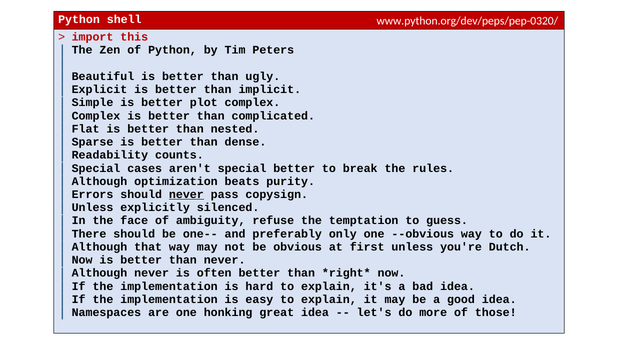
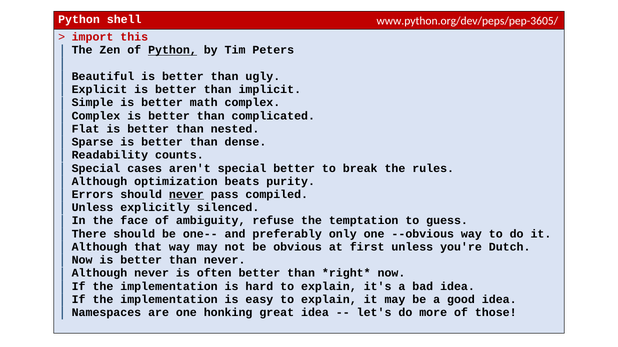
www.python.org/dev/peps/pep-0320/: www.python.org/dev/peps/pep-0320/ -> www.python.org/dev/peps/pep-3605/
Python at (172, 50) underline: none -> present
plot: plot -> math
copysign: copysign -> compiled
